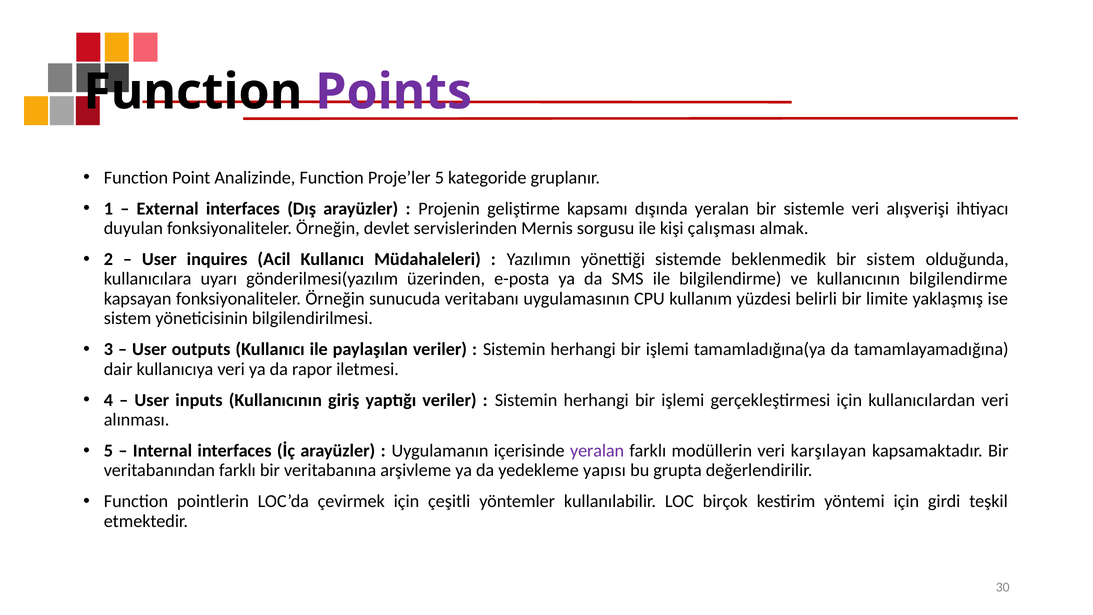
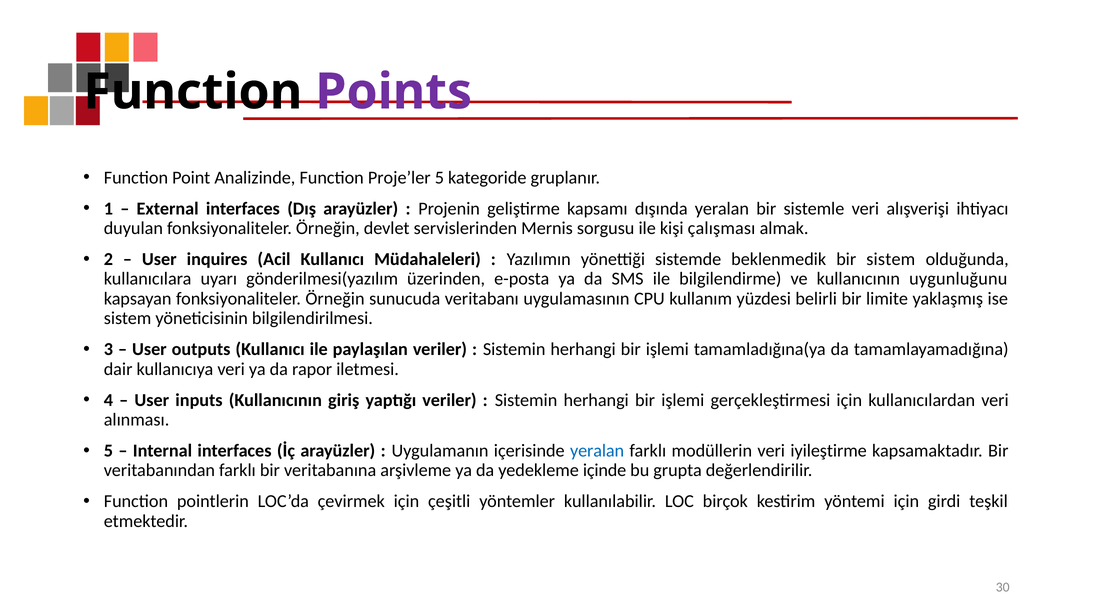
kullanıcının bilgilendirme: bilgilendirme -> uygunluğunu
yeralan at (597, 451) colour: purple -> blue
karşılayan: karşılayan -> iyileştirme
yapısı: yapısı -> içinde
